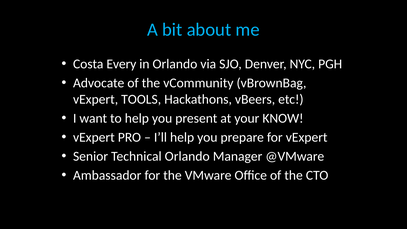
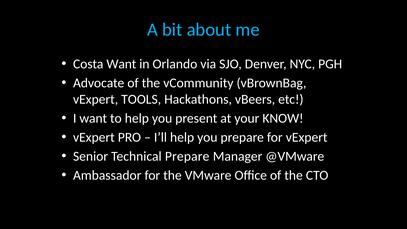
Costa Every: Every -> Want
Technical Orlando: Orlando -> Prepare
